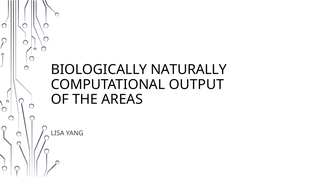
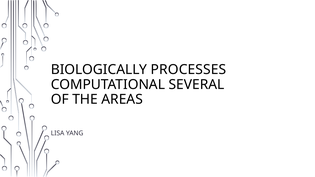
NATURALLY: NATURALLY -> PROCESSES
OUTPUT: OUTPUT -> SEVERAL
